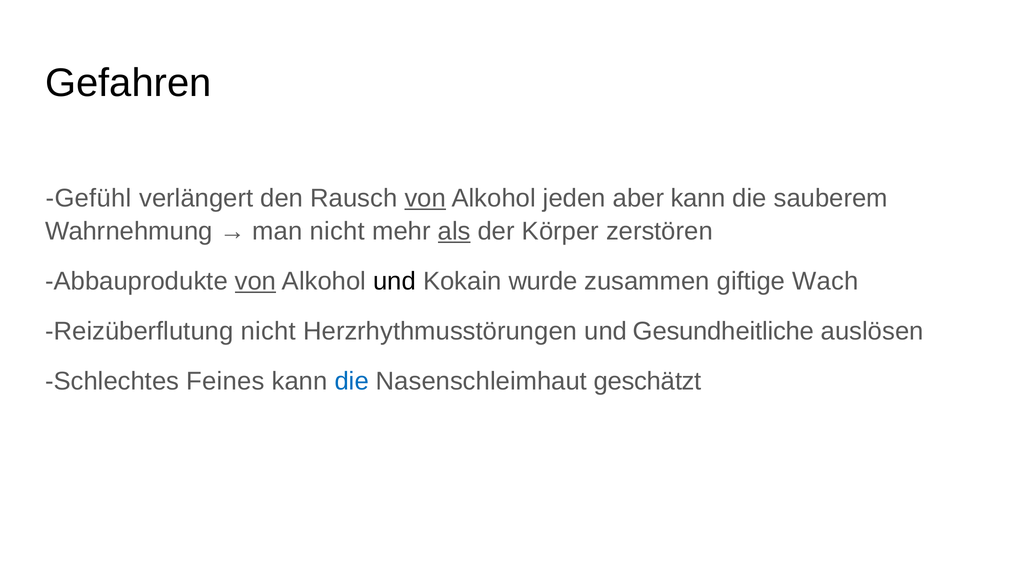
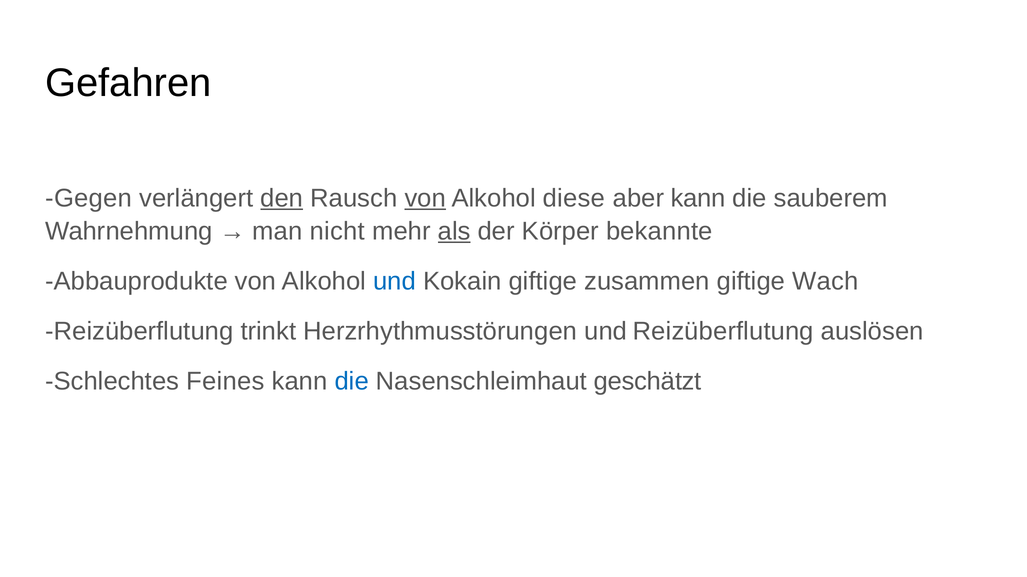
Gefühl: Gefühl -> Gegen
den underline: none -> present
jeden: jeden -> diese
zerstören: zerstören -> bekannte
von at (256, 282) underline: present -> none
und at (395, 282) colour: black -> blue
Kokain wurde: wurde -> giftige
Reizüberflutung nicht: nicht -> trinkt
und Gesundheitliche: Gesundheitliche -> Reizüberflutung
